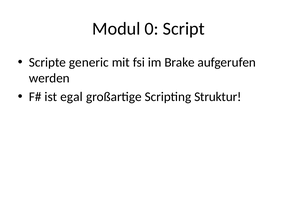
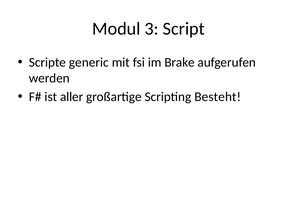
0: 0 -> 3
egal: egal -> aller
Struktur: Struktur -> Besteht
